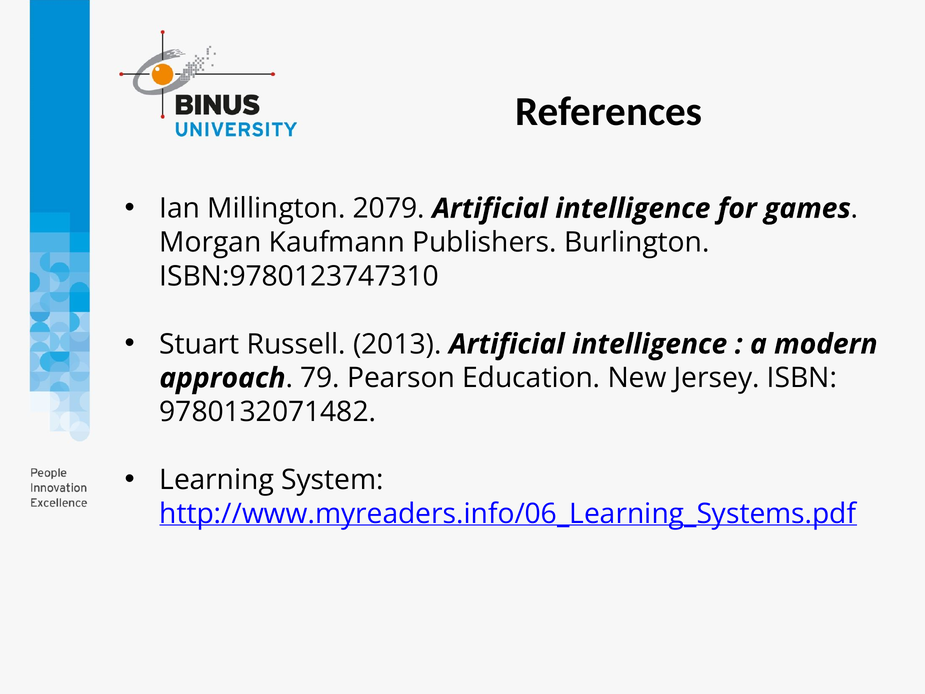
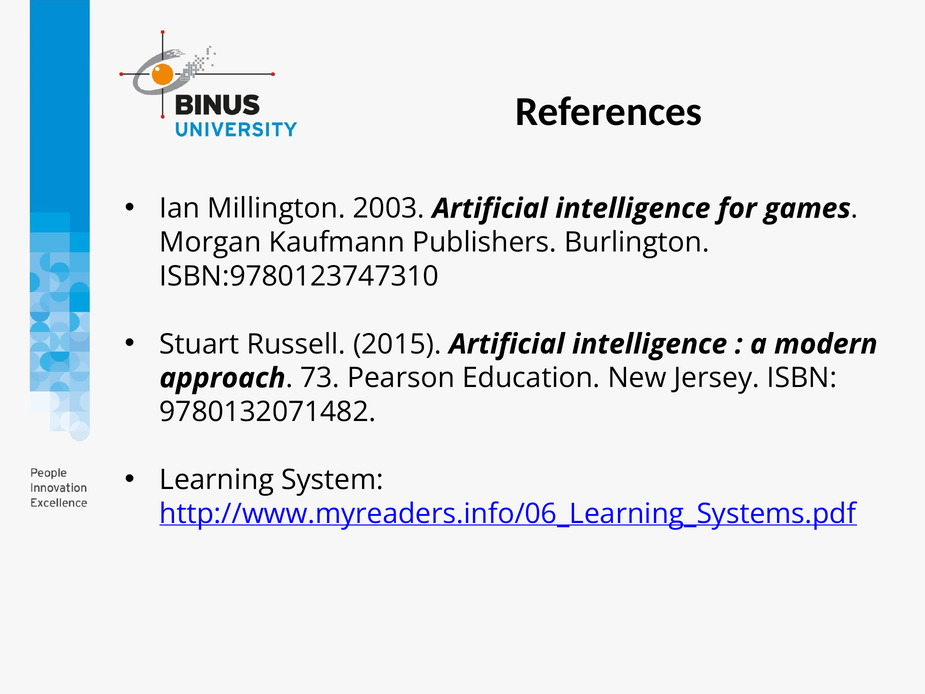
2079: 2079 -> 2003
2013: 2013 -> 2015
79: 79 -> 73
